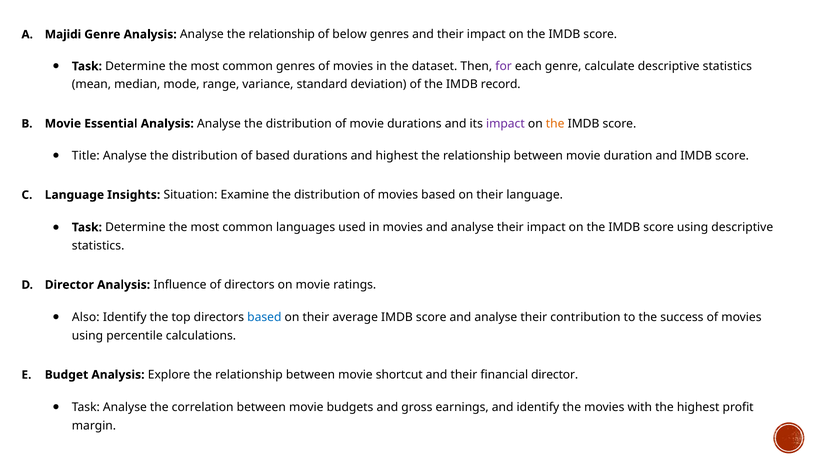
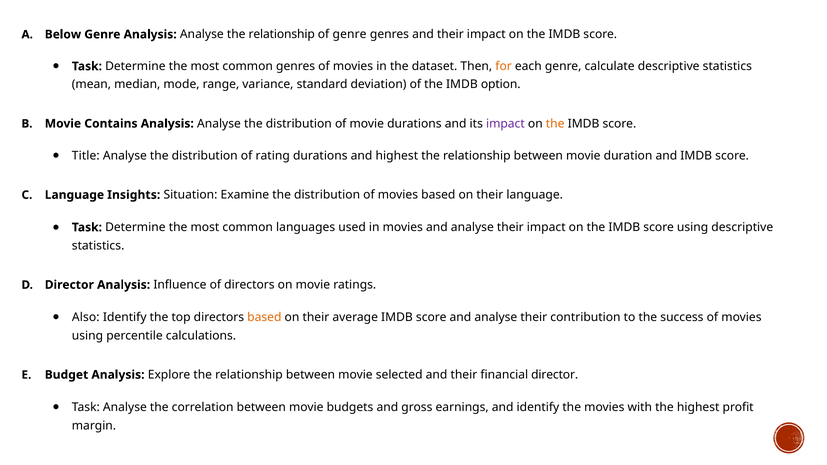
Majidi: Majidi -> Below
of below: below -> genre
for colour: purple -> orange
record: record -> option
Essential: Essential -> Contains
of based: based -> rating
based at (264, 317) colour: blue -> orange
shortcut: shortcut -> selected
